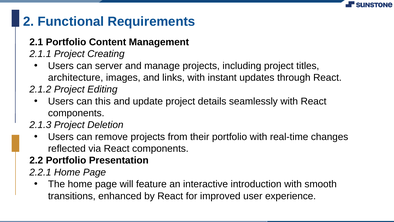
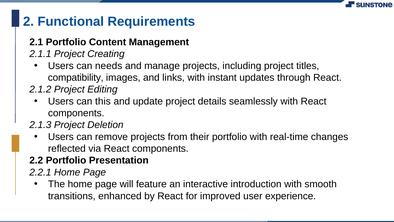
server: server -> needs
architecture: architecture -> compatibility
